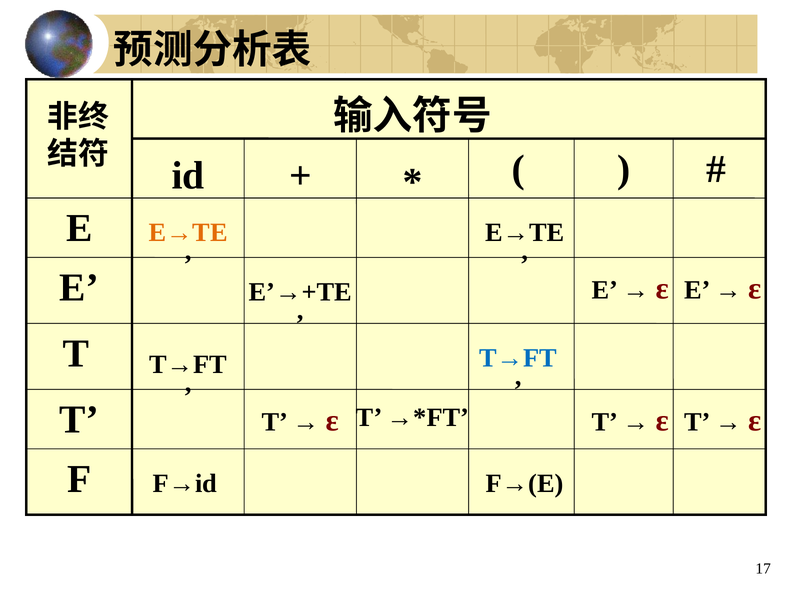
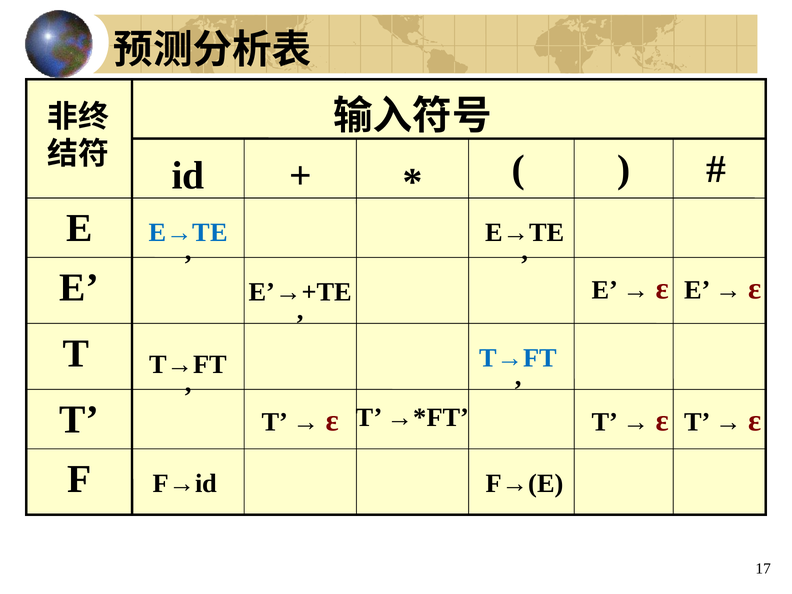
E→TE at (188, 233) colour: orange -> blue
